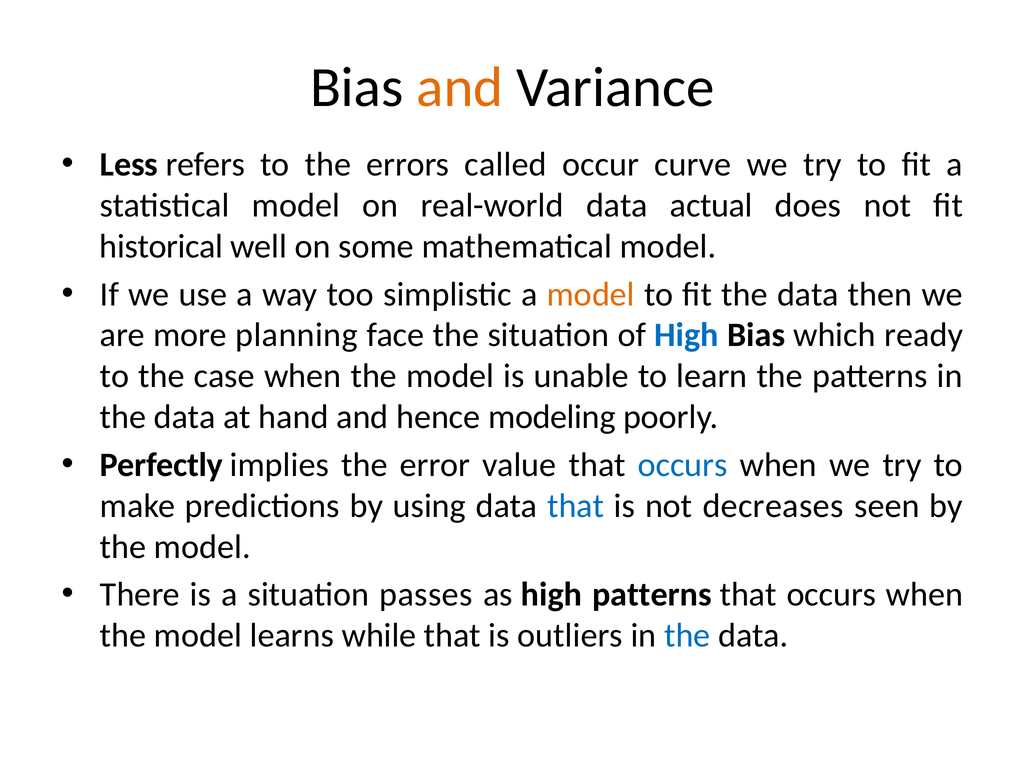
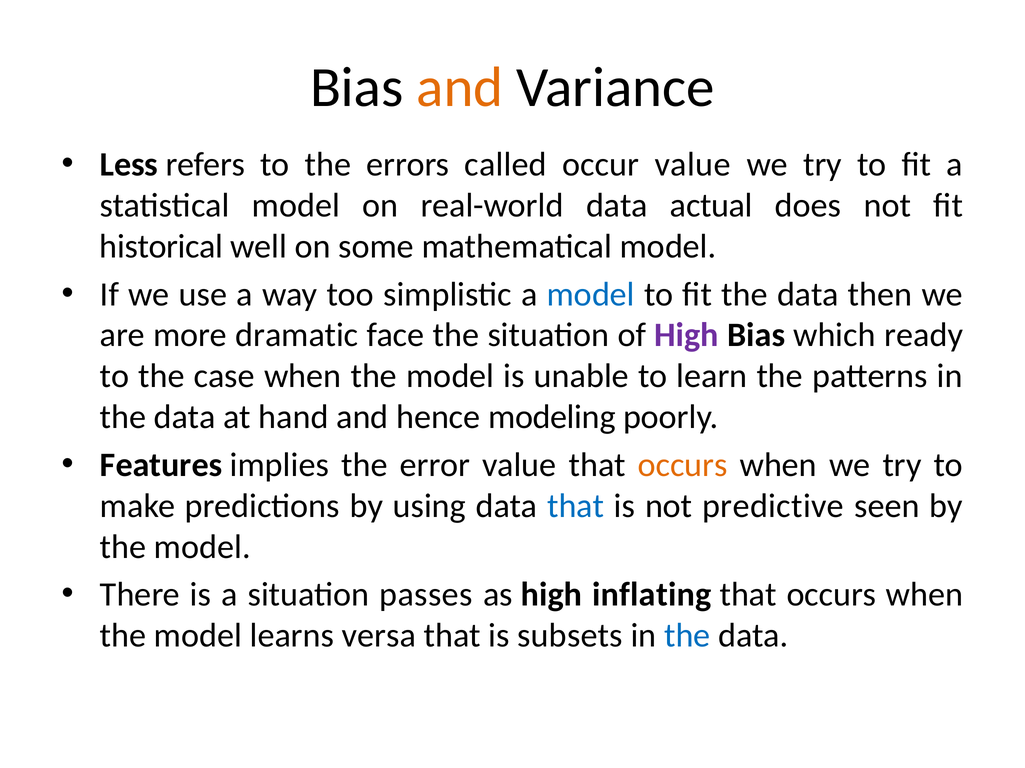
occur curve: curve -> value
model at (591, 295) colour: orange -> blue
planning: planning -> dramatic
High at (687, 336) colour: blue -> purple
Perfectly: Perfectly -> Features
occurs at (683, 465) colour: blue -> orange
decreases: decreases -> predictive
high patterns: patterns -> inflating
while: while -> versa
outliers: outliers -> subsets
